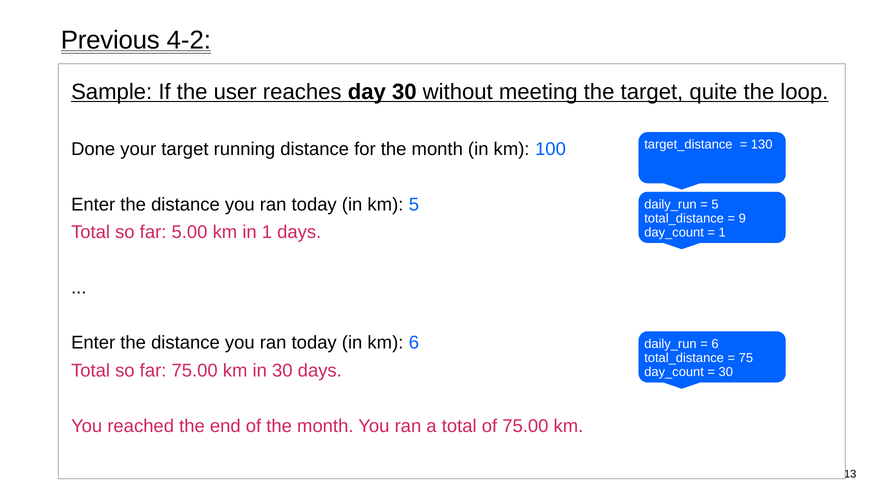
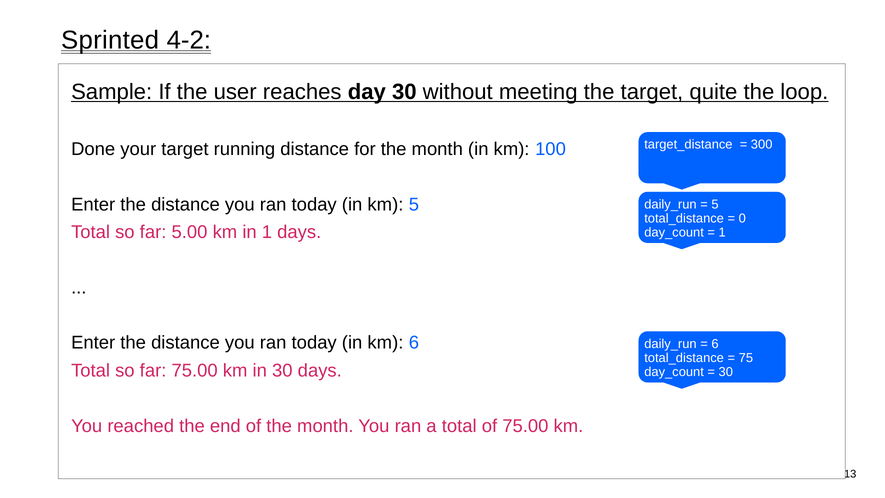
Previous: Previous -> Sprinted
130: 130 -> 300
9: 9 -> 0
